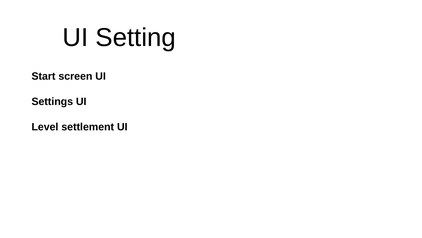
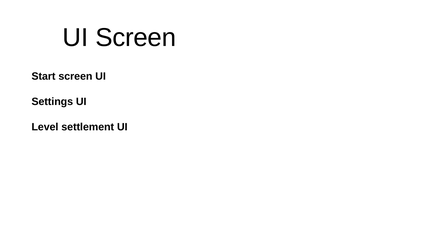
UI Setting: Setting -> Screen
